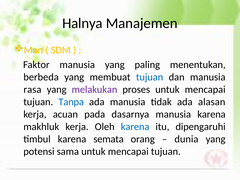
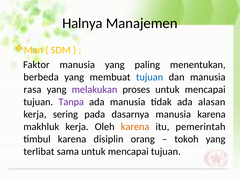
Tanpa colour: blue -> purple
acuan: acuan -> sering
karena at (135, 127) colour: blue -> orange
dipengaruhi: dipengaruhi -> pemerintah
semata: semata -> disiplin
dunia: dunia -> tokoh
potensi: potensi -> terlibat
